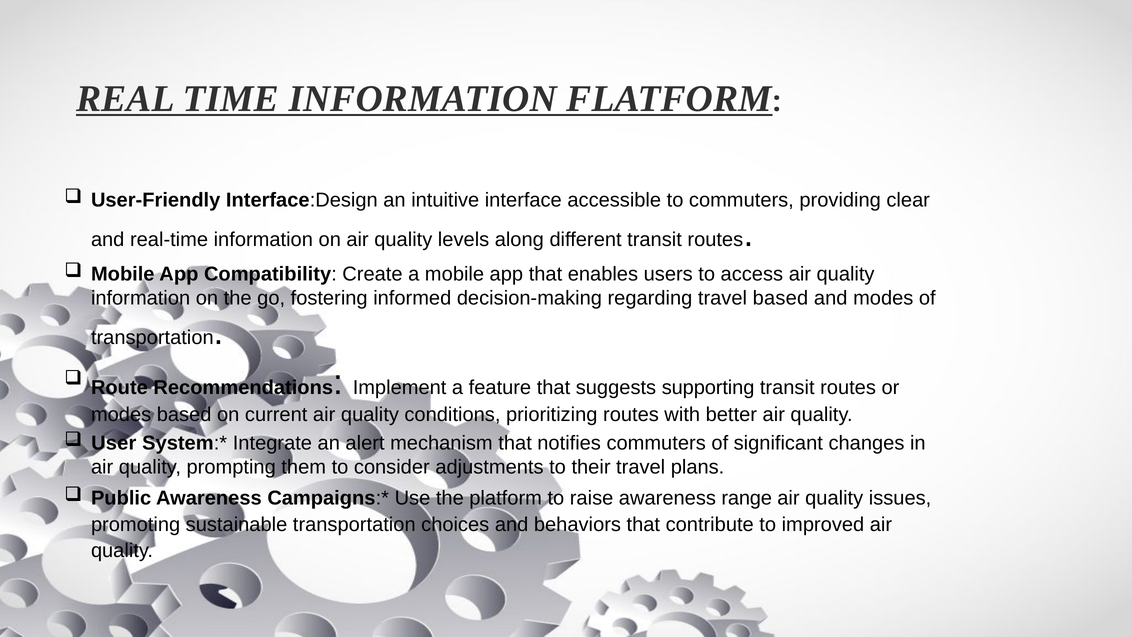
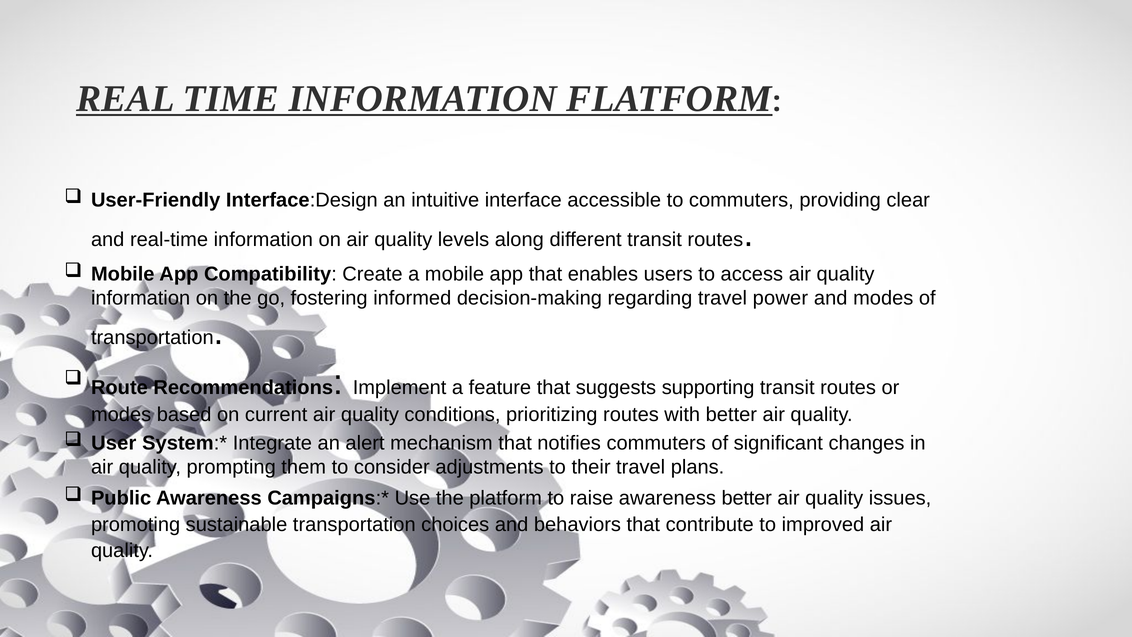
travel based: based -> power
awareness range: range -> better
